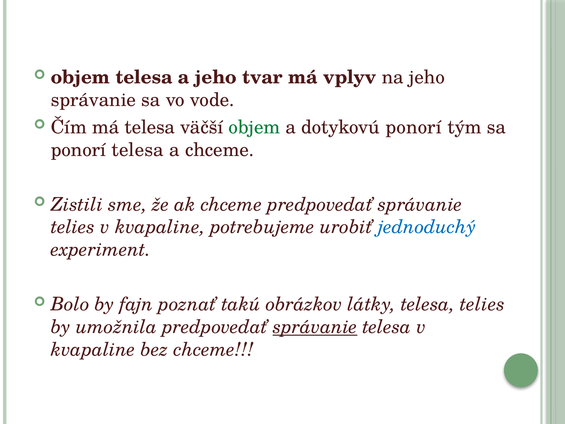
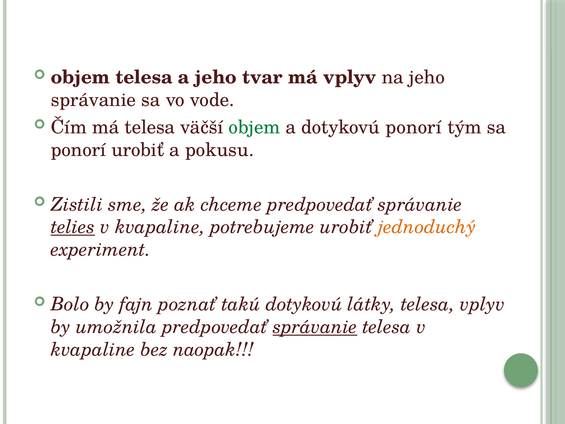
ponorí telesa: telesa -> urobiť
a chceme: chceme -> pokusu
telies at (73, 227) underline: none -> present
jednoduchý colour: blue -> orange
takú obrázkov: obrázkov -> dotykovú
telesa telies: telies -> vplyv
bez chceme: chceme -> naopak
